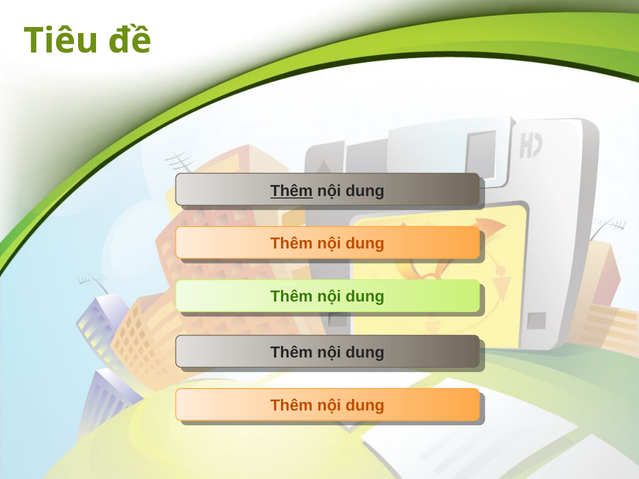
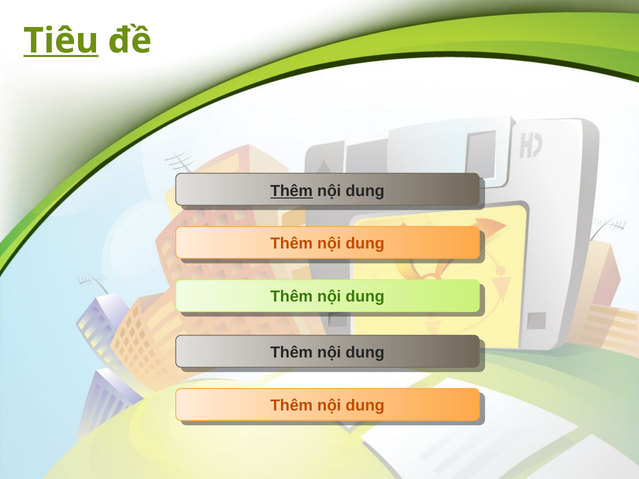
Tiêu underline: none -> present
